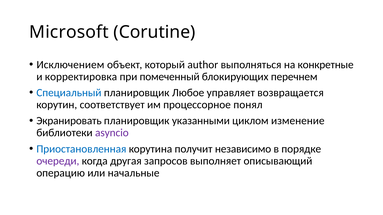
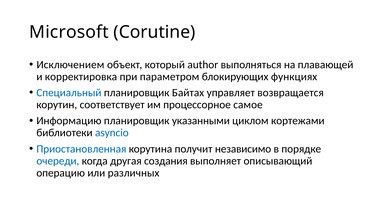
конкретные: конкретные -> плавающей
помеченный: помеченный -> параметром
перечнем: перечнем -> функциях
Любое: Любое -> Байтах
понял: понял -> самое
Экранировать: Экранировать -> Информацию
изменение: изменение -> кортежами
asyncio colour: purple -> blue
очереди colour: purple -> blue
запросов: запросов -> создания
начальные: начальные -> различных
